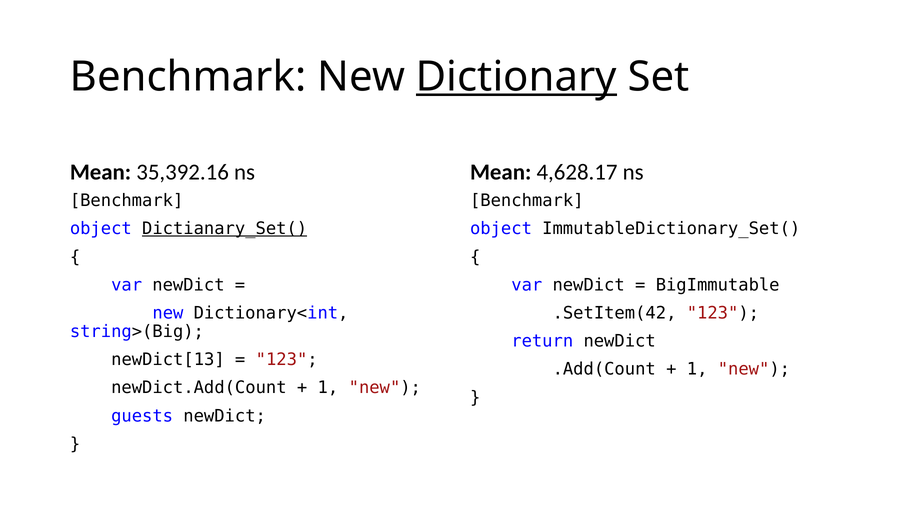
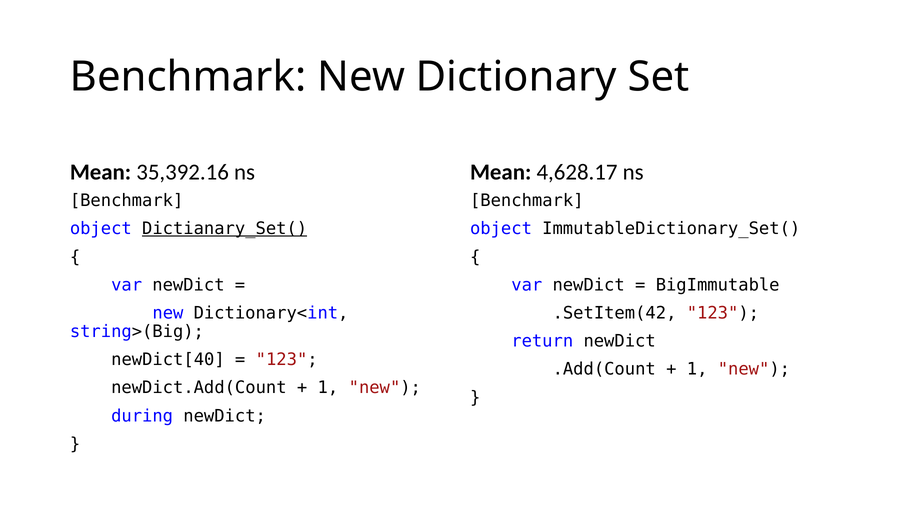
Dictionary underline: present -> none
newDict[13: newDict[13 -> newDict[40
guests: guests -> during
